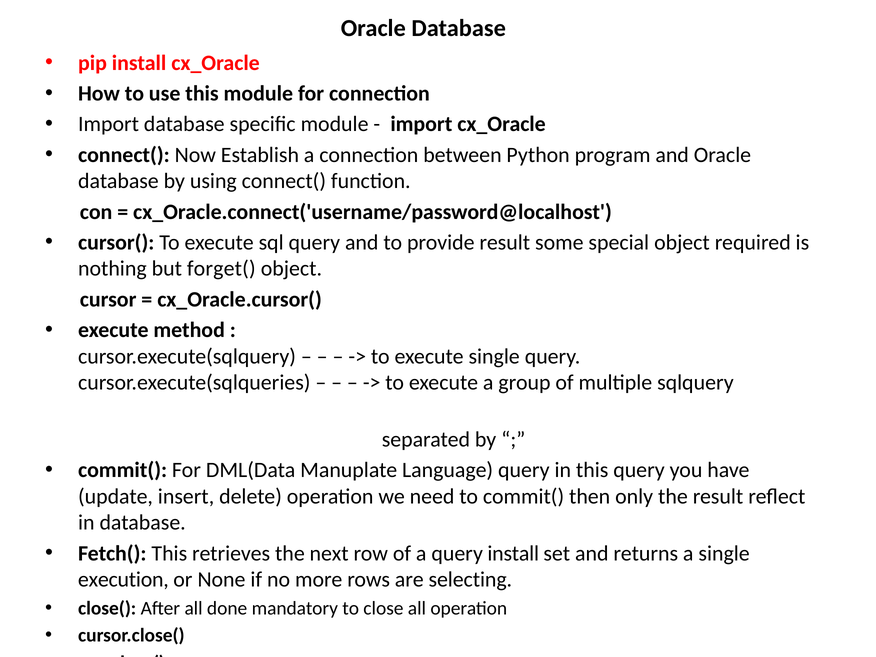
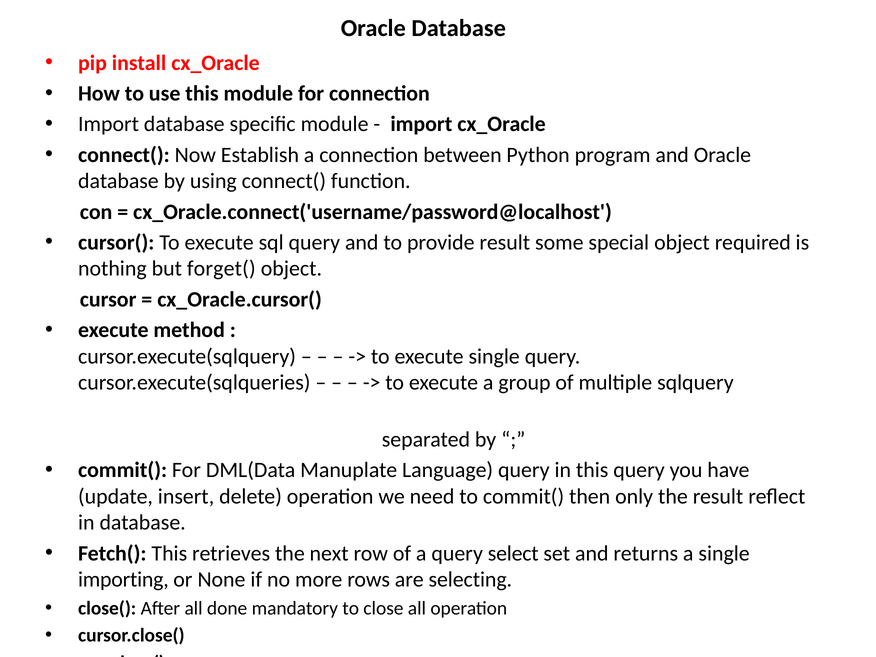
query install: install -> select
execution: execution -> importing
